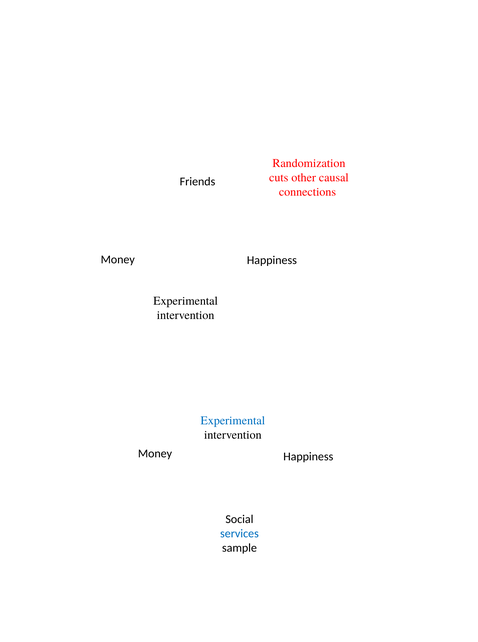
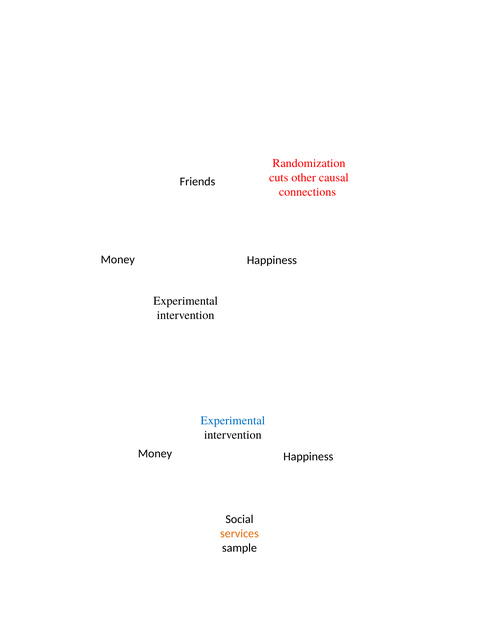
services colour: blue -> orange
